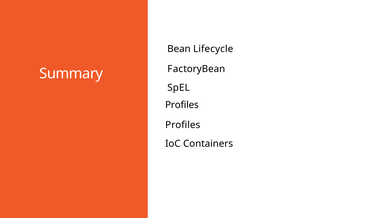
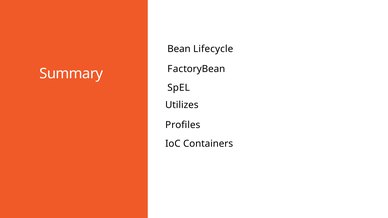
Profiles at (182, 105): Profiles -> Utilizes
